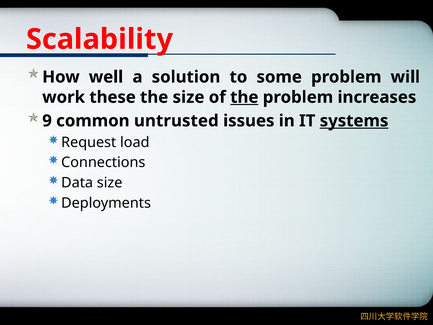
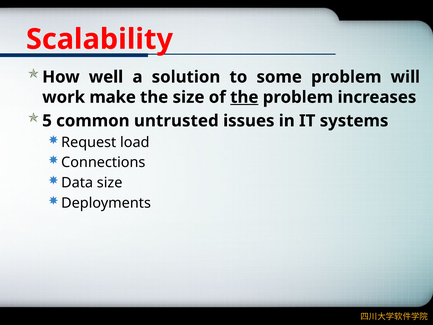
these: these -> make
9: 9 -> 5
systems underline: present -> none
